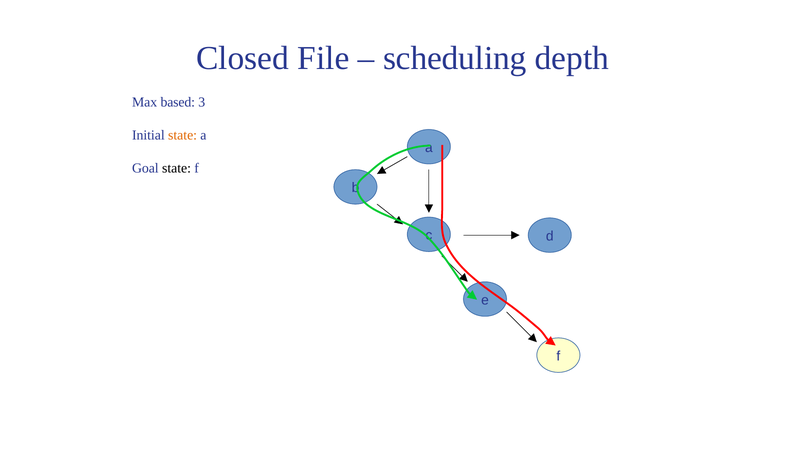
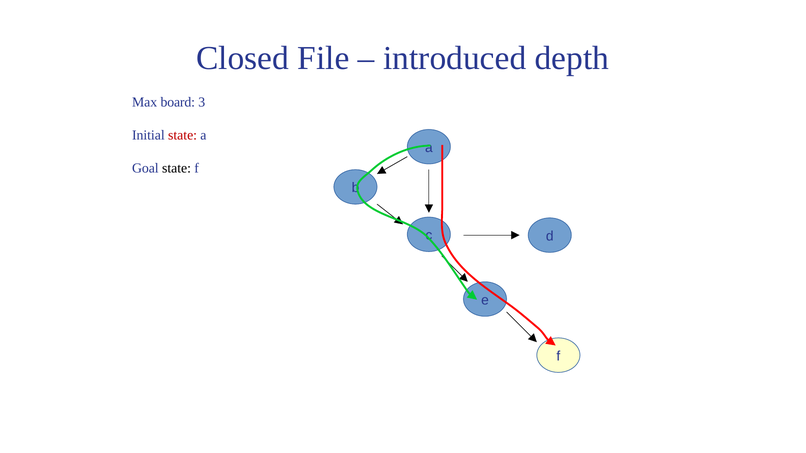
scheduling: scheduling -> introduced
based: based -> board
state at (183, 135) colour: orange -> red
